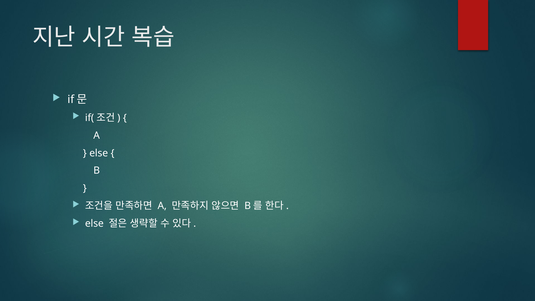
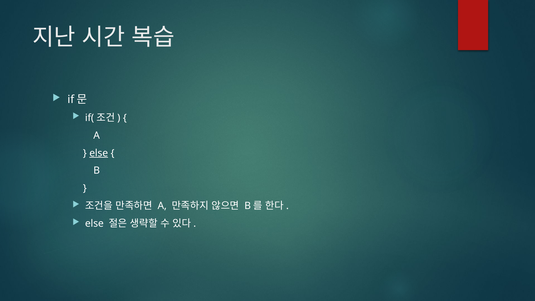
else at (99, 153) underline: none -> present
